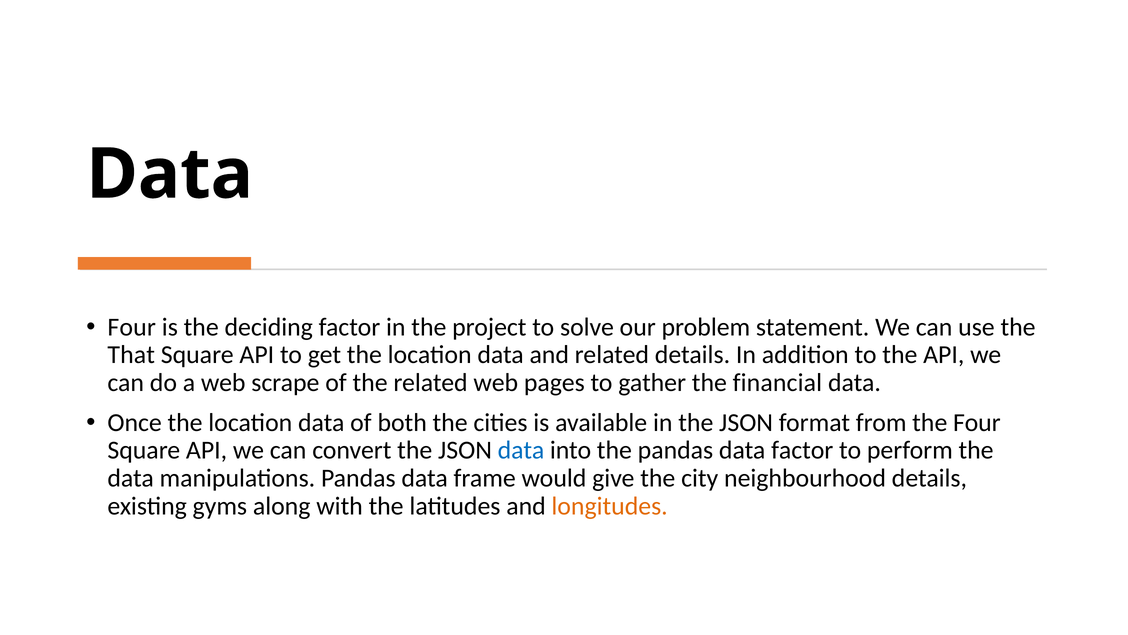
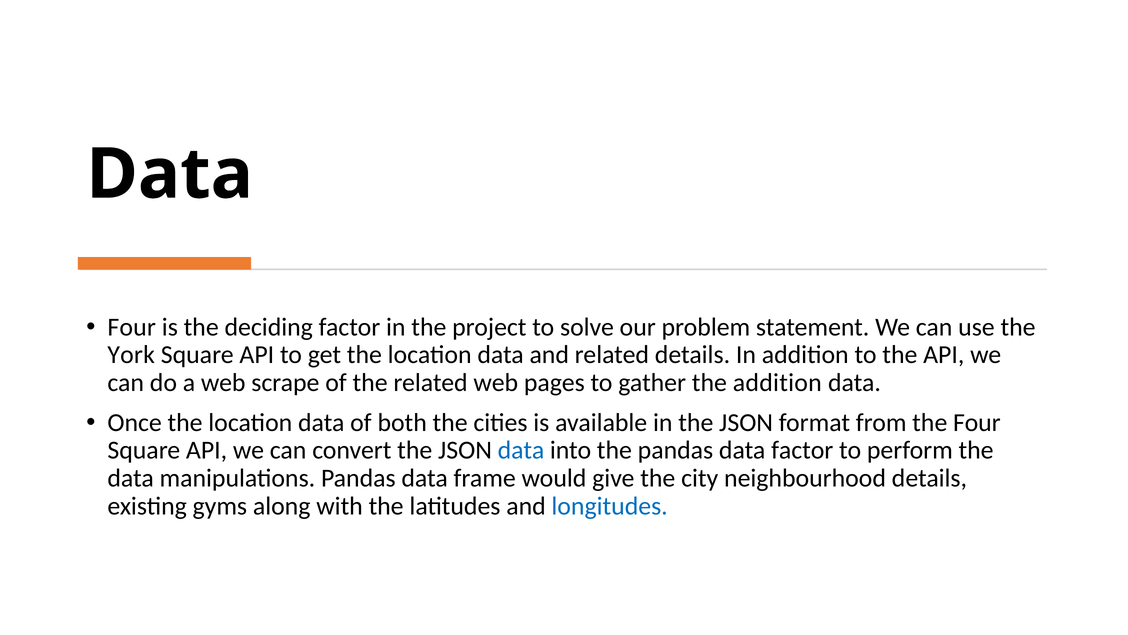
That: That -> York
the financial: financial -> addition
longitudes colour: orange -> blue
